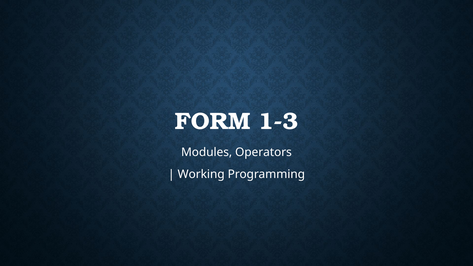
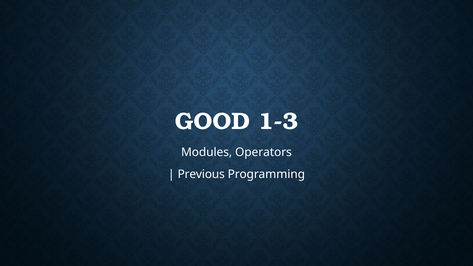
FORM: FORM -> GOOD
Working: Working -> Previous
